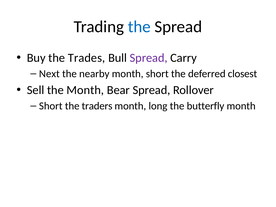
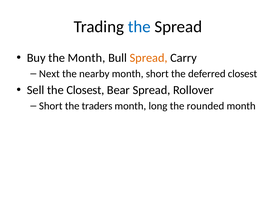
the Trades: Trades -> Month
Spread at (149, 58) colour: purple -> orange
the Month: Month -> Closest
butterfly: butterfly -> rounded
